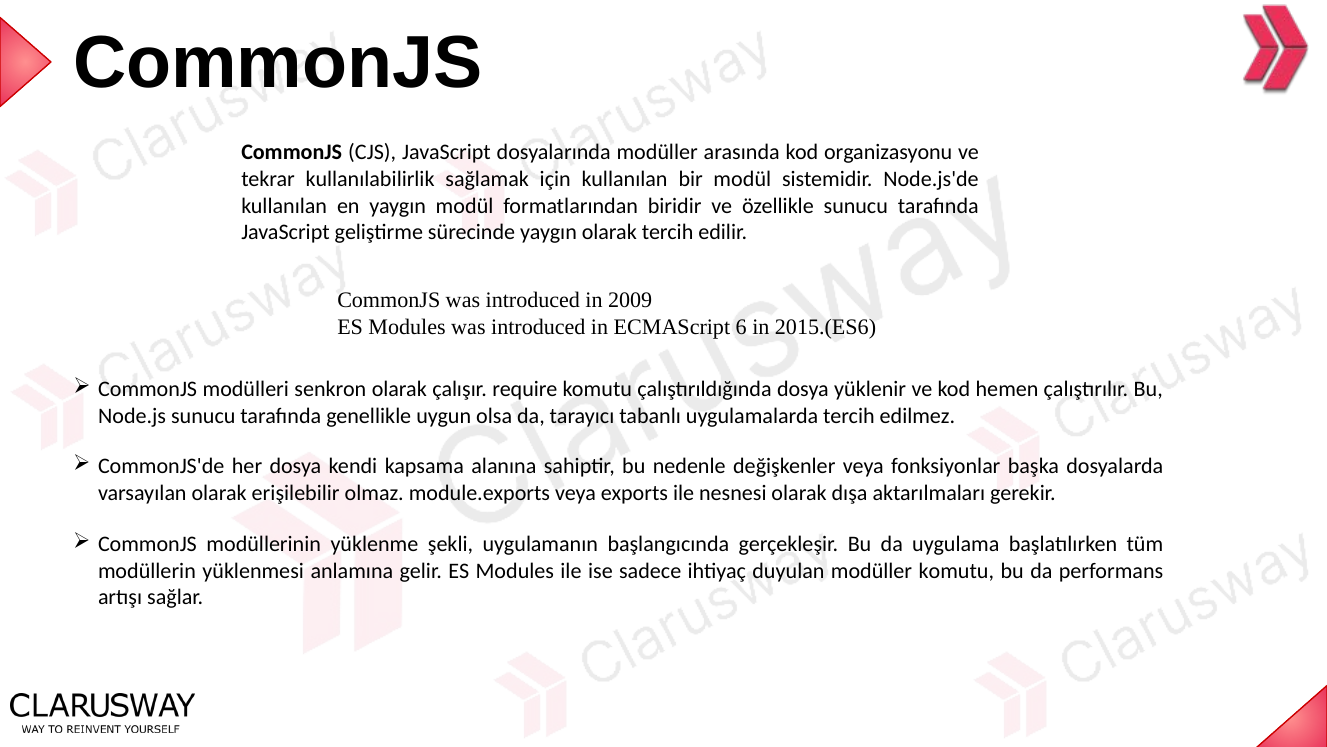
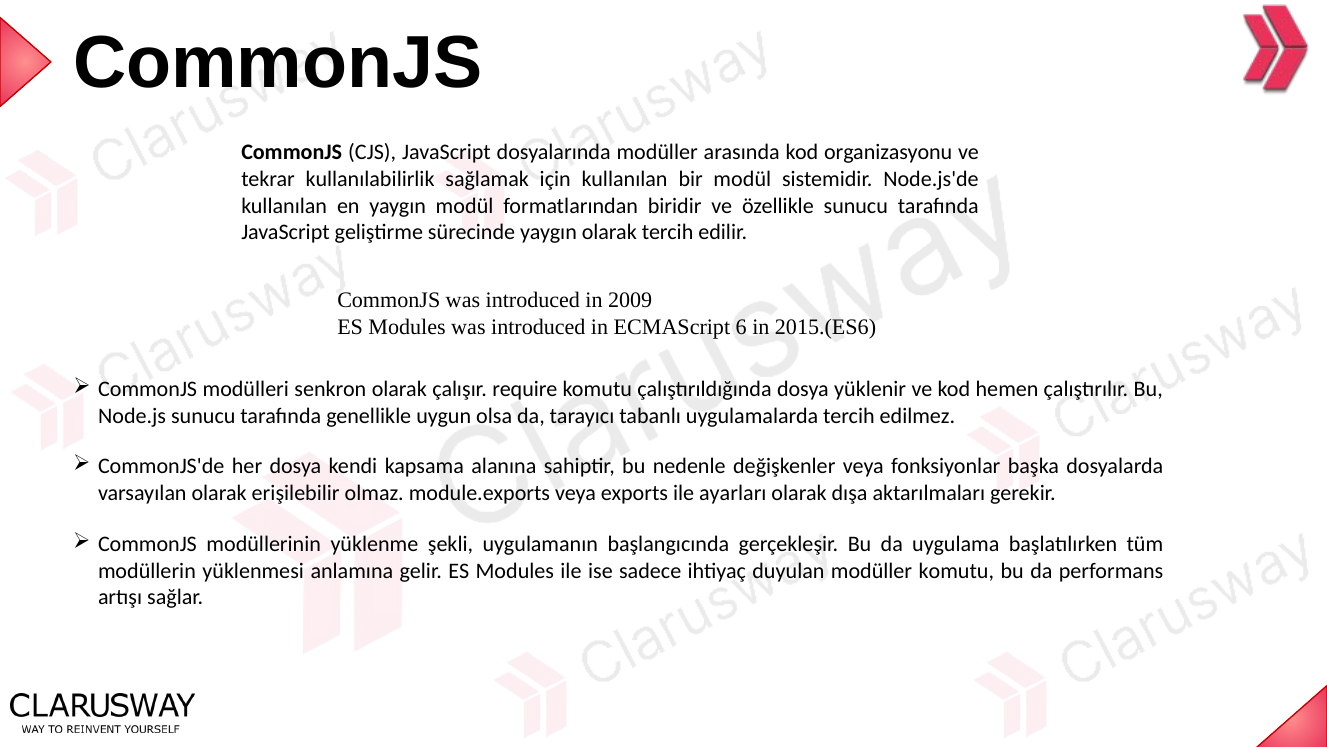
nesnesi: nesnesi -> ayarları
